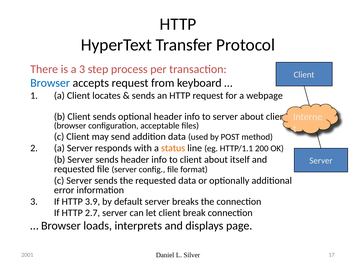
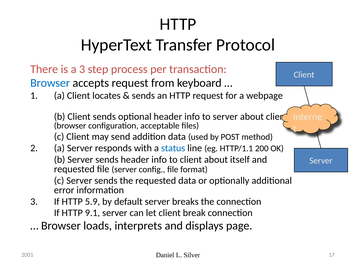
status colour: orange -> blue
3.9: 3.9 -> 5.9
2.7: 2.7 -> 9.1
